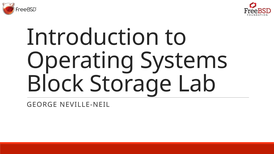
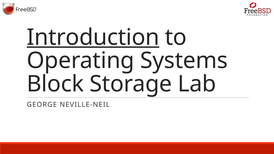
Introduction underline: none -> present
